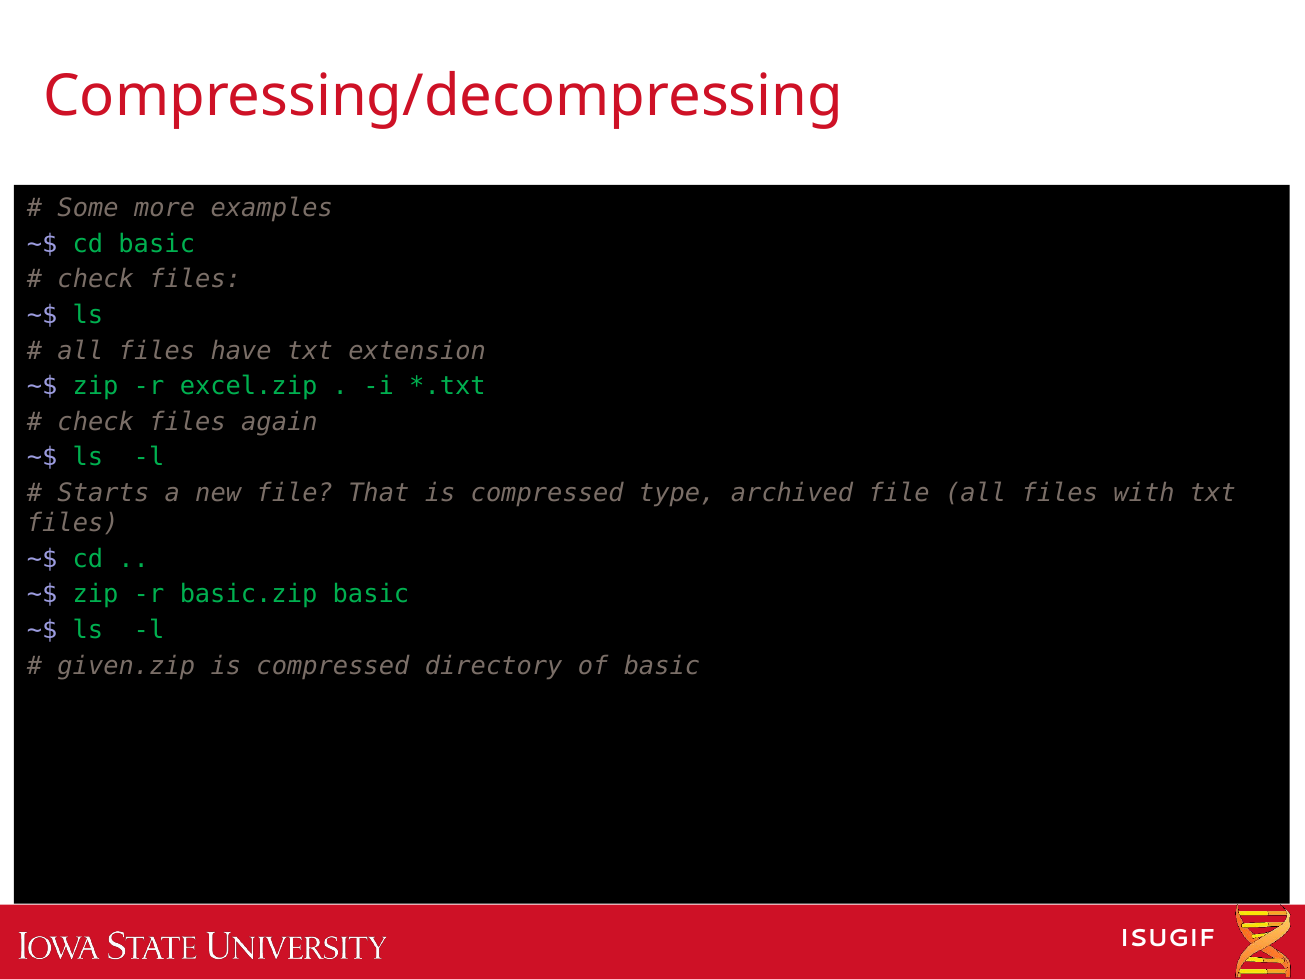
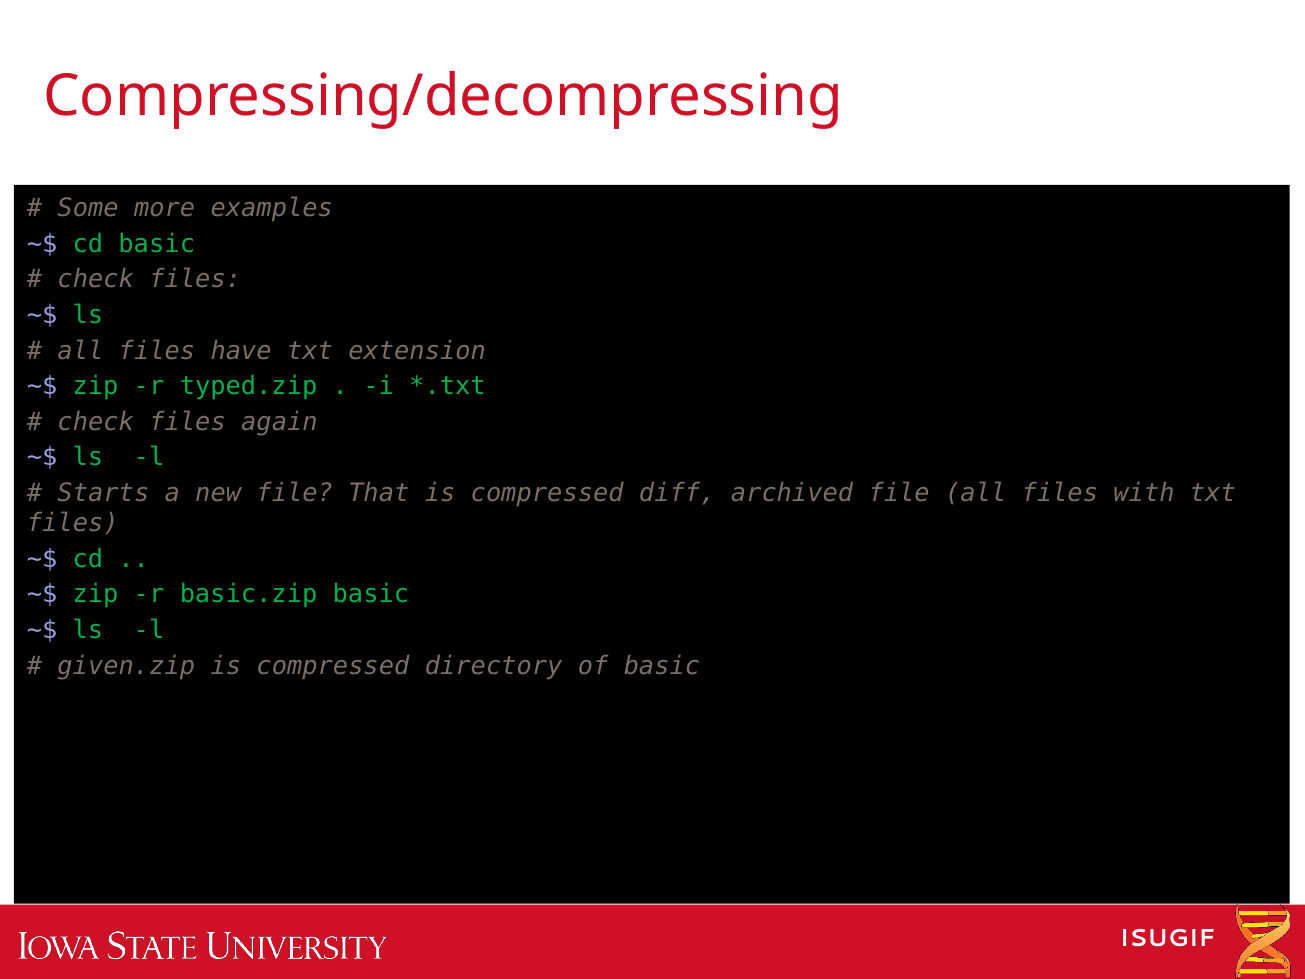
excel.zip: excel.zip -> typed.zip
type: type -> diff
